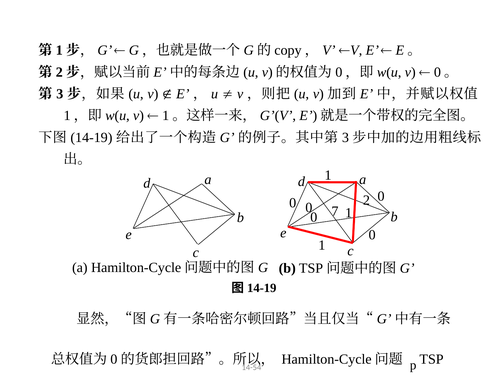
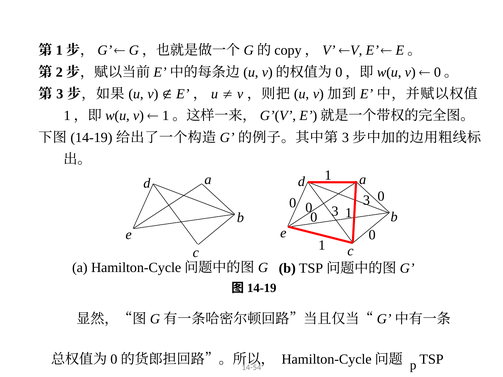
2 at (366, 200): 2 -> 3
7 at (335, 211): 7 -> 3
